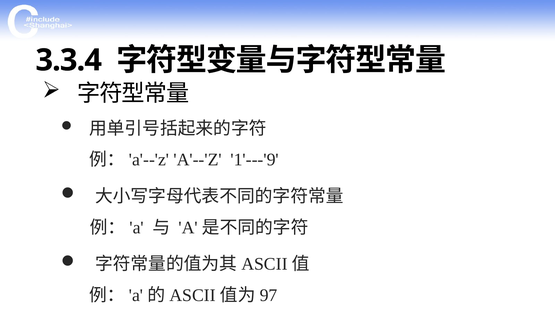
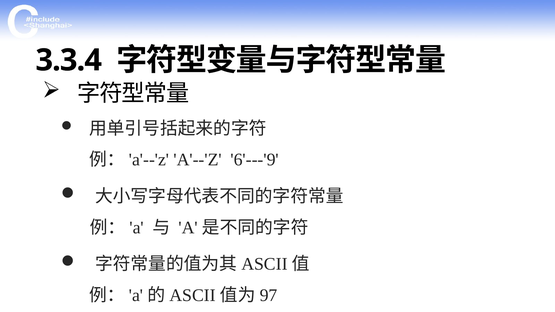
1'---'9: 1'---'9 -> 6'---'9
